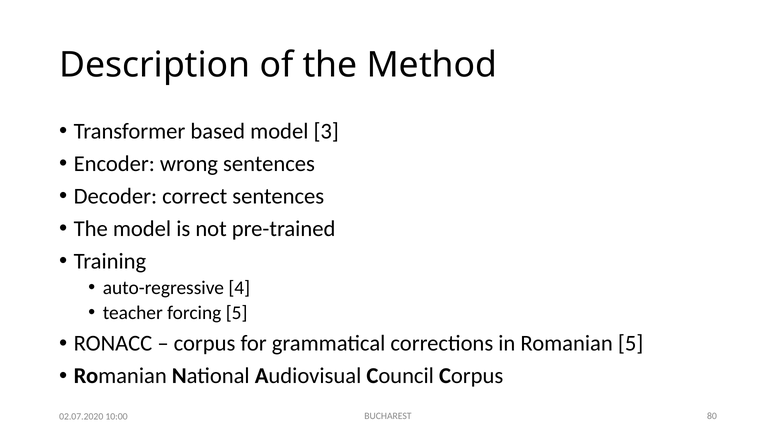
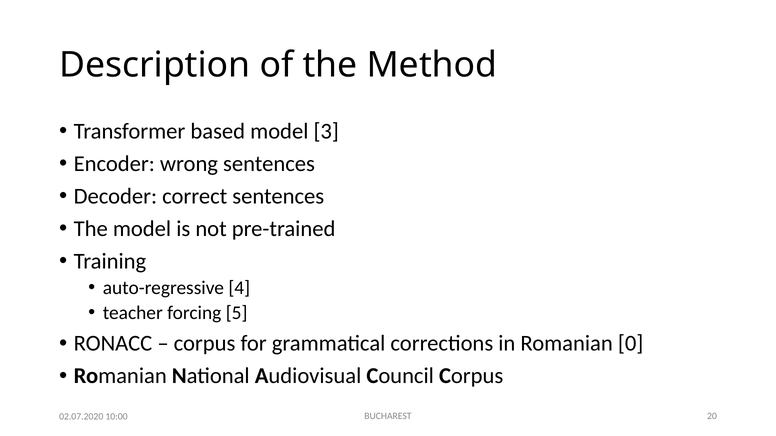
Romanian 5: 5 -> 0
80: 80 -> 20
